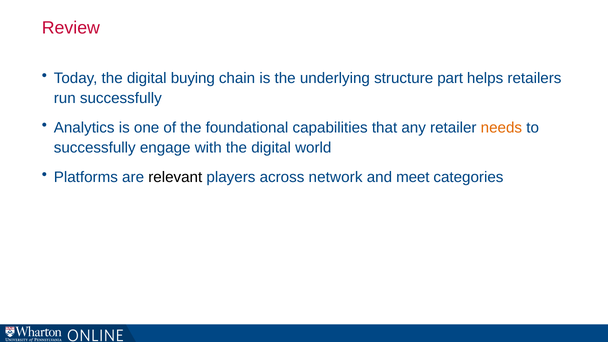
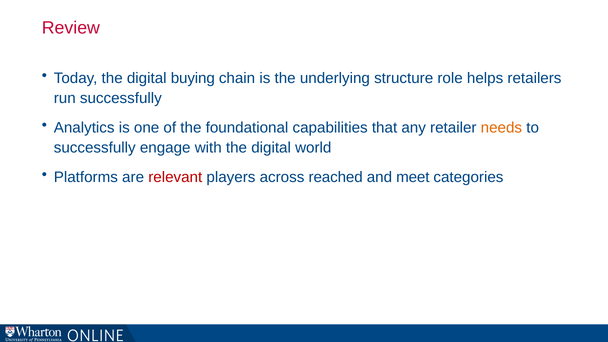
part: part -> role
relevant colour: black -> red
network: network -> reached
